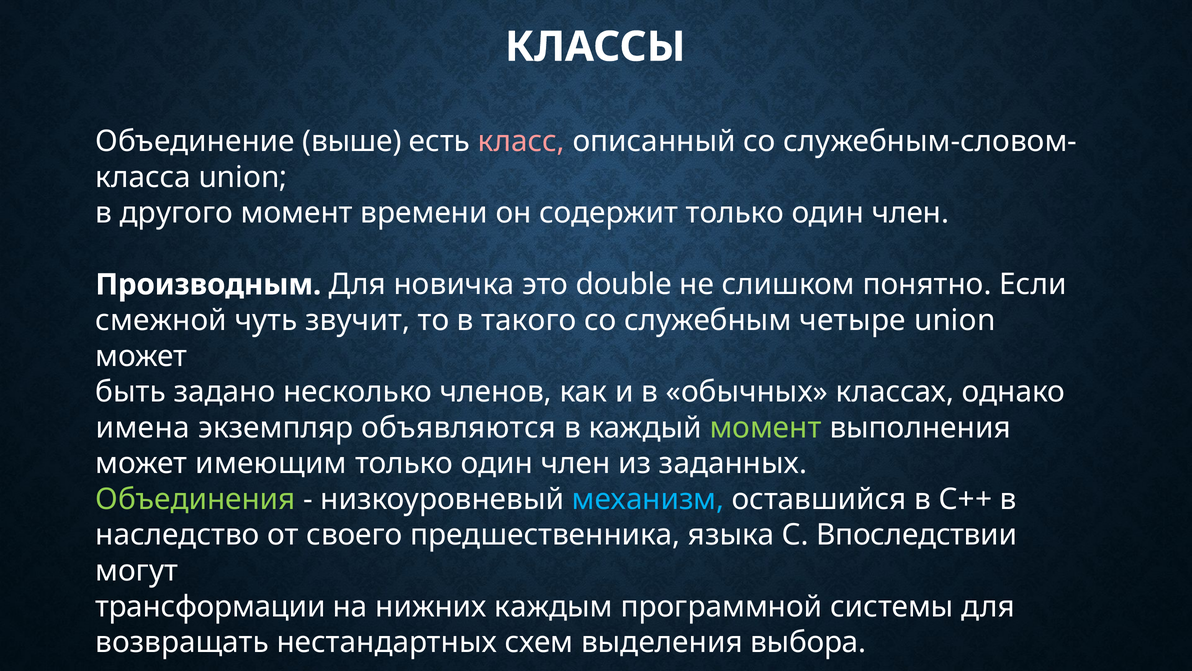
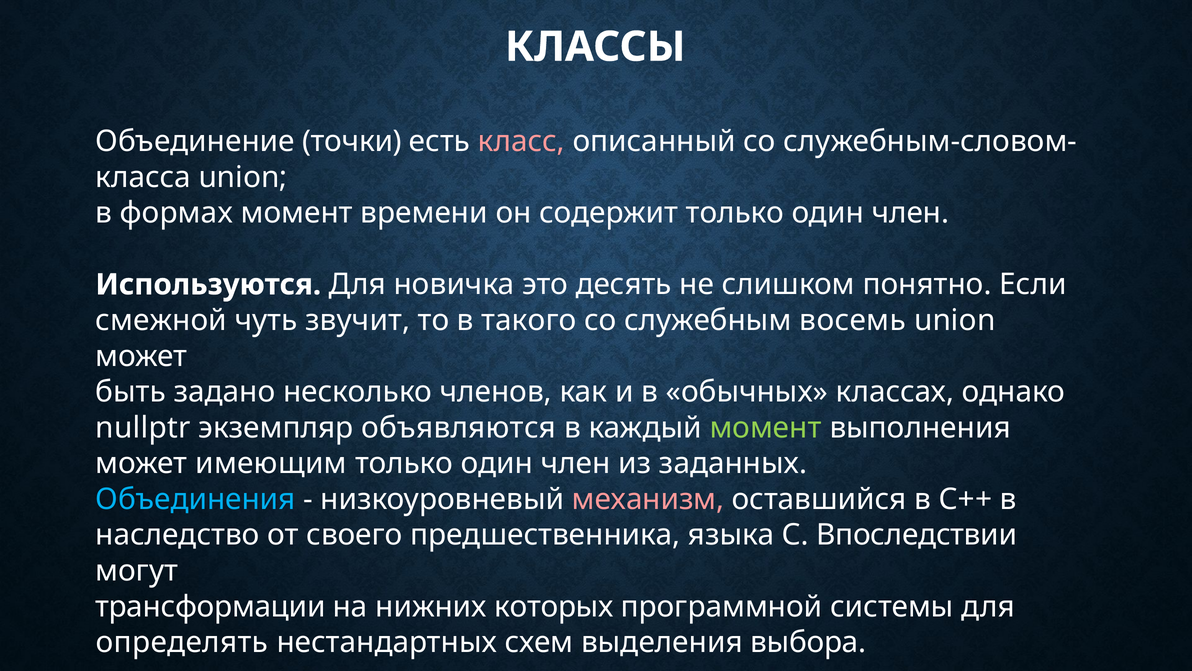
выше: выше -> точки
другого: другого -> формах
Производным: Производным -> Используются
double: double -> десять
четыре: четыре -> восемь
имена: имена -> nullptr
Объединения colour: light green -> light blue
механизм colour: light blue -> pink
каждым: каждым -> которых
возвращать: возвращать -> определять
